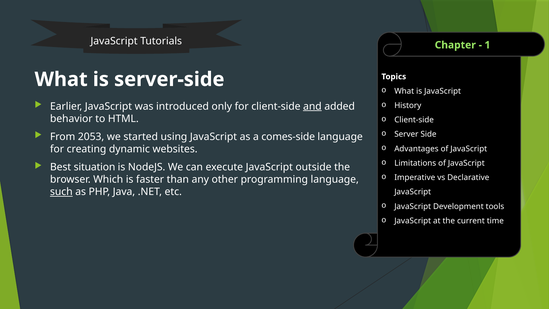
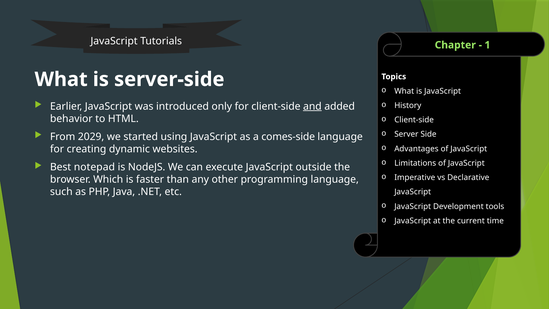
2053: 2053 -> 2029
situation: situation -> notepad
such underline: present -> none
